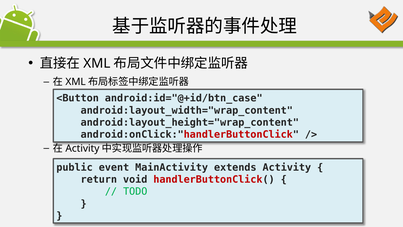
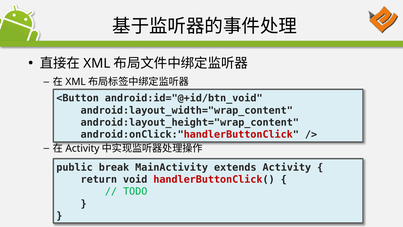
android:id="@+id/btn_case: android:id="@+id/btn_case -> android:id="@+id/btn_void
event: event -> break
